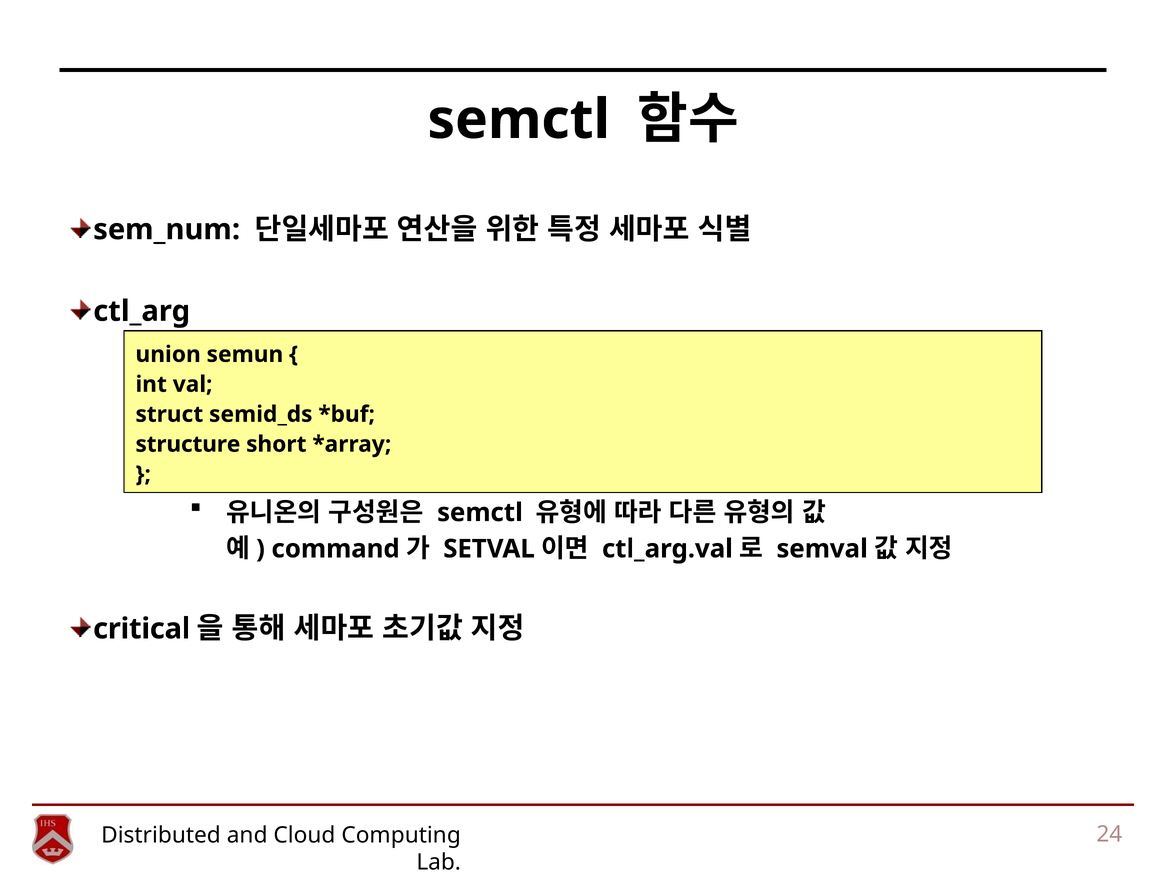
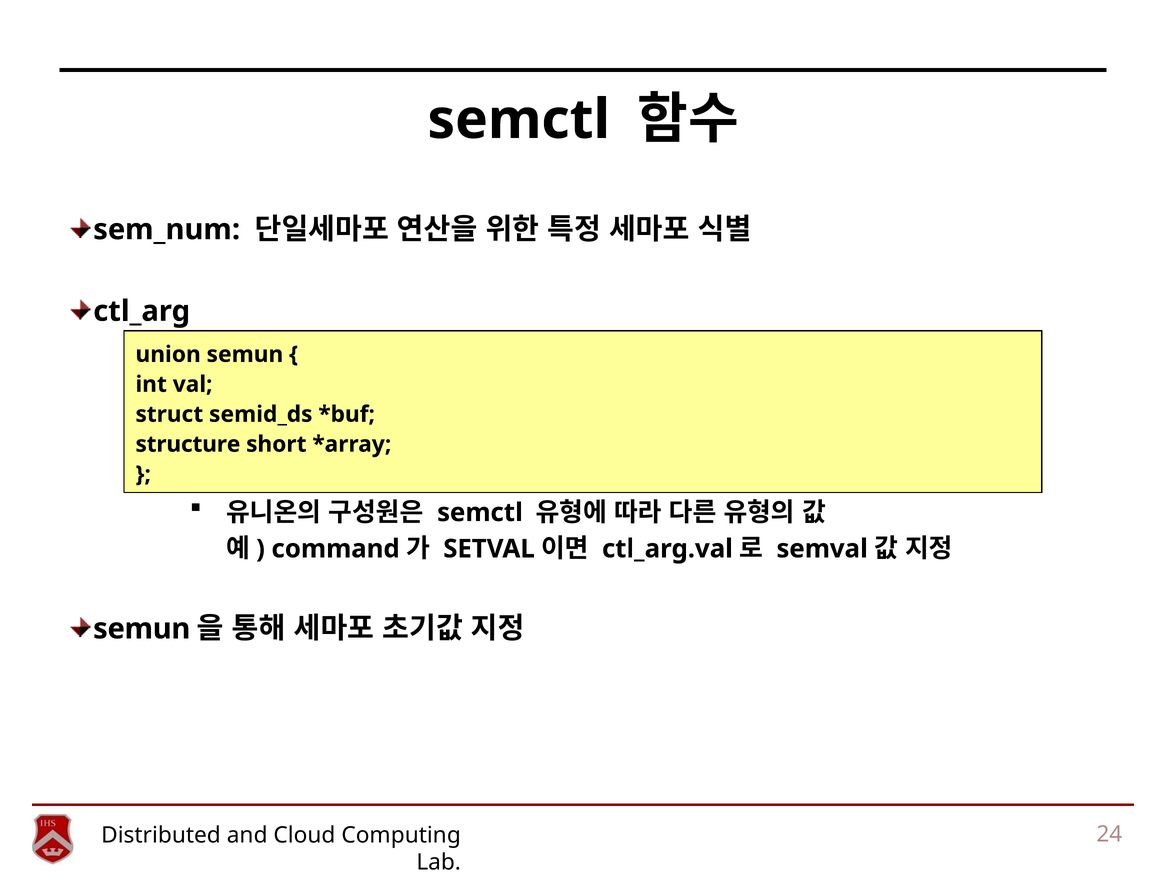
critical at (142, 628): critical -> semun
